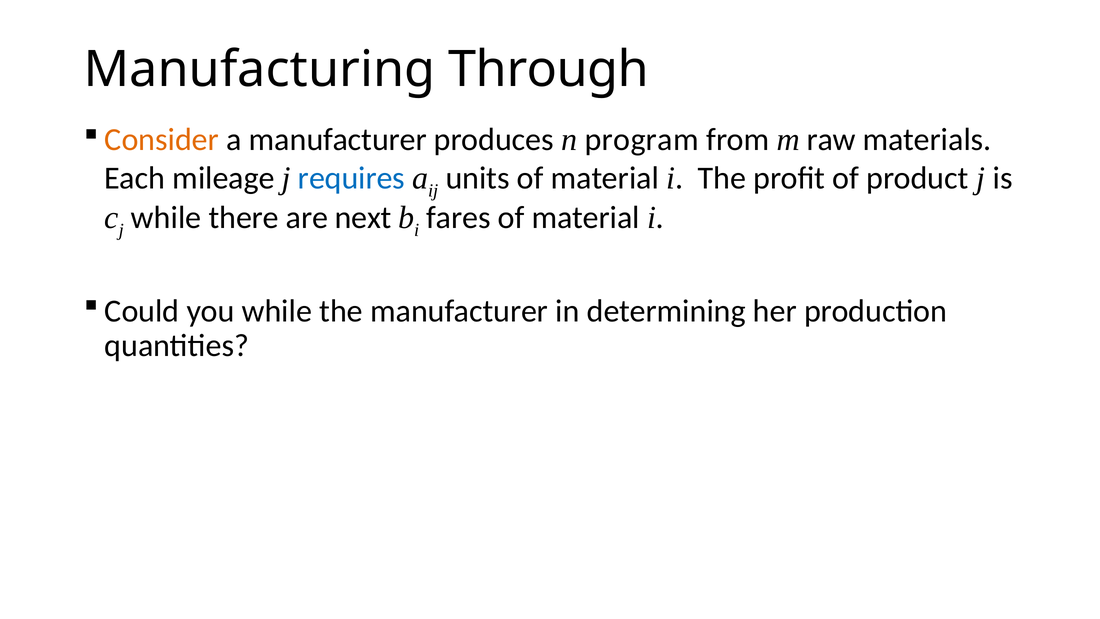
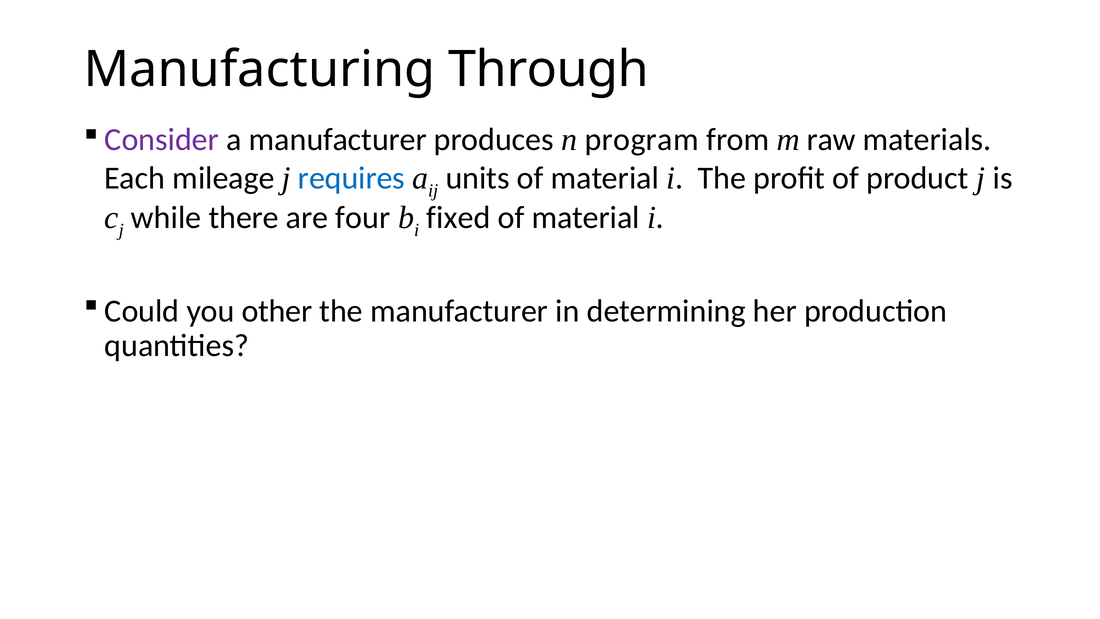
Consider colour: orange -> purple
next: next -> four
fares: fares -> fixed
you while: while -> other
